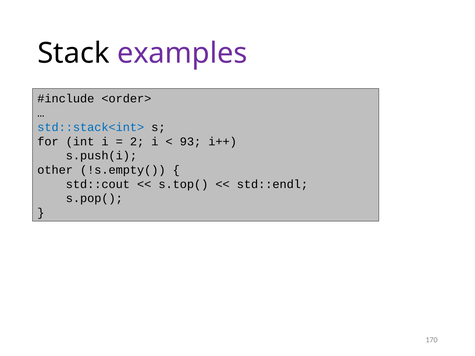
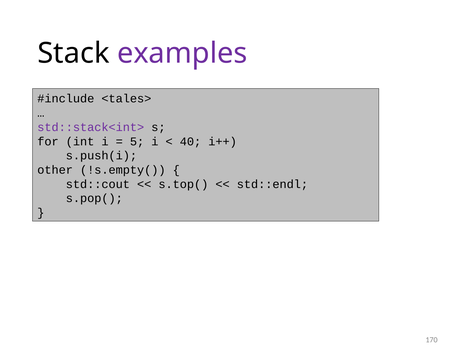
<order>: <order> -> <tales>
std::stack<int> colour: blue -> purple
2: 2 -> 5
93: 93 -> 40
